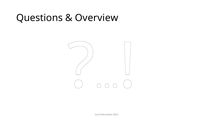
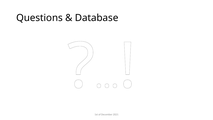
Overview: Overview -> Database
